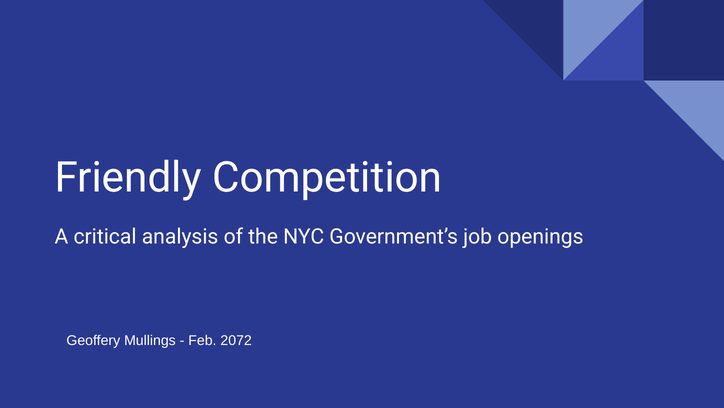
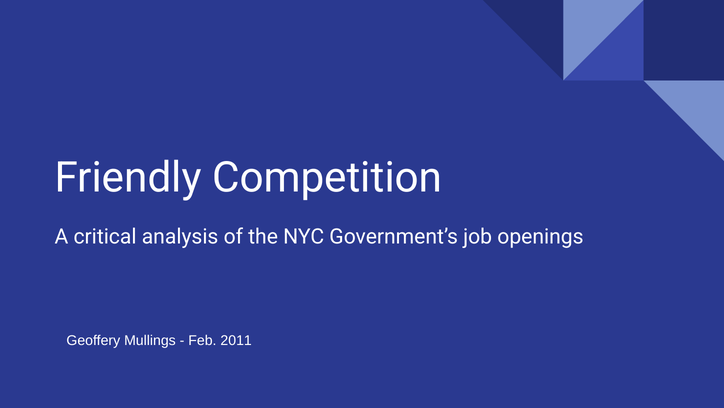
2072: 2072 -> 2011
